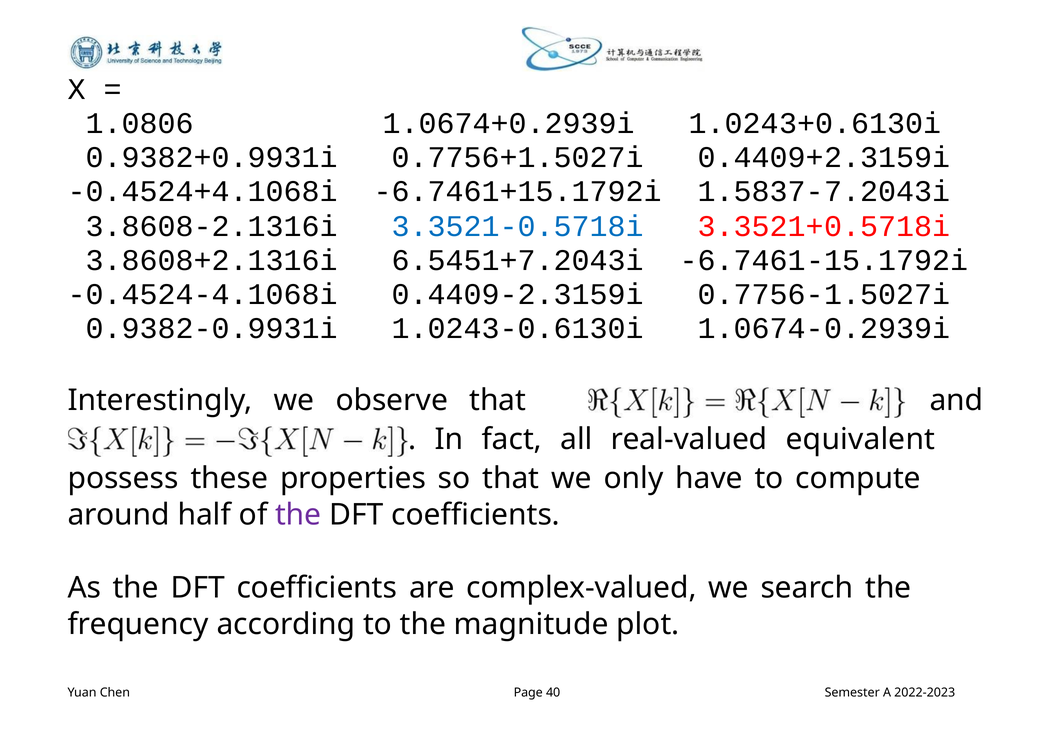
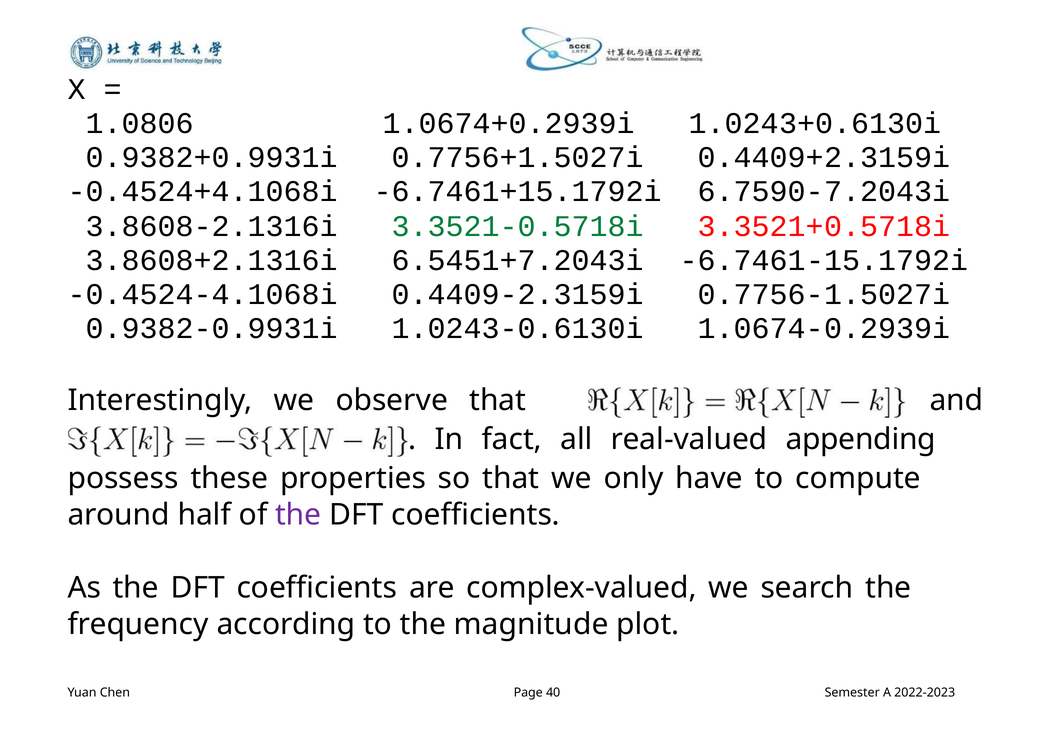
1.5837-7.2043i: 1.5837-7.2043i -> 6.7590-7.2043i
3.3521-0.5718i colour: blue -> green
equivalent: equivalent -> appending
